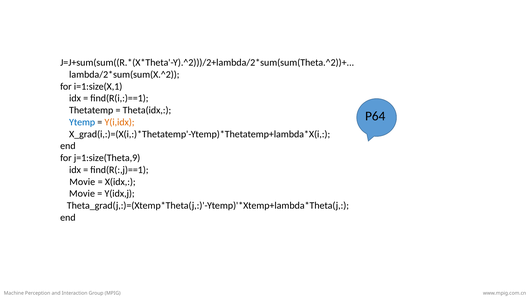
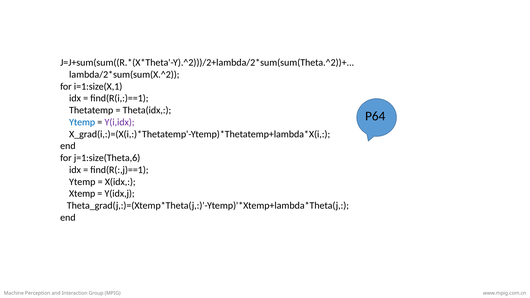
Y(i,idx colour: orange -> purple
j=1:size(Theta,9: j=1:size(Theta,9 -> j=1:size(Theta,6
Movie at (82, 182): Movie -> Ytemp
Movie at (82, 194): Movie -> Xtemp
